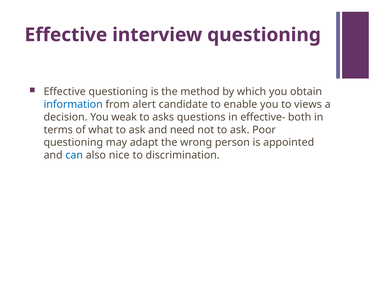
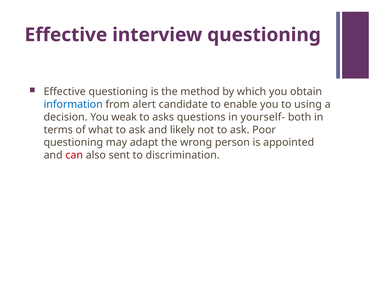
views: views -> using
effective-: effective- -> yourself-
need: need -> likely
can colour: blue -> red
nice: nice -> sent
